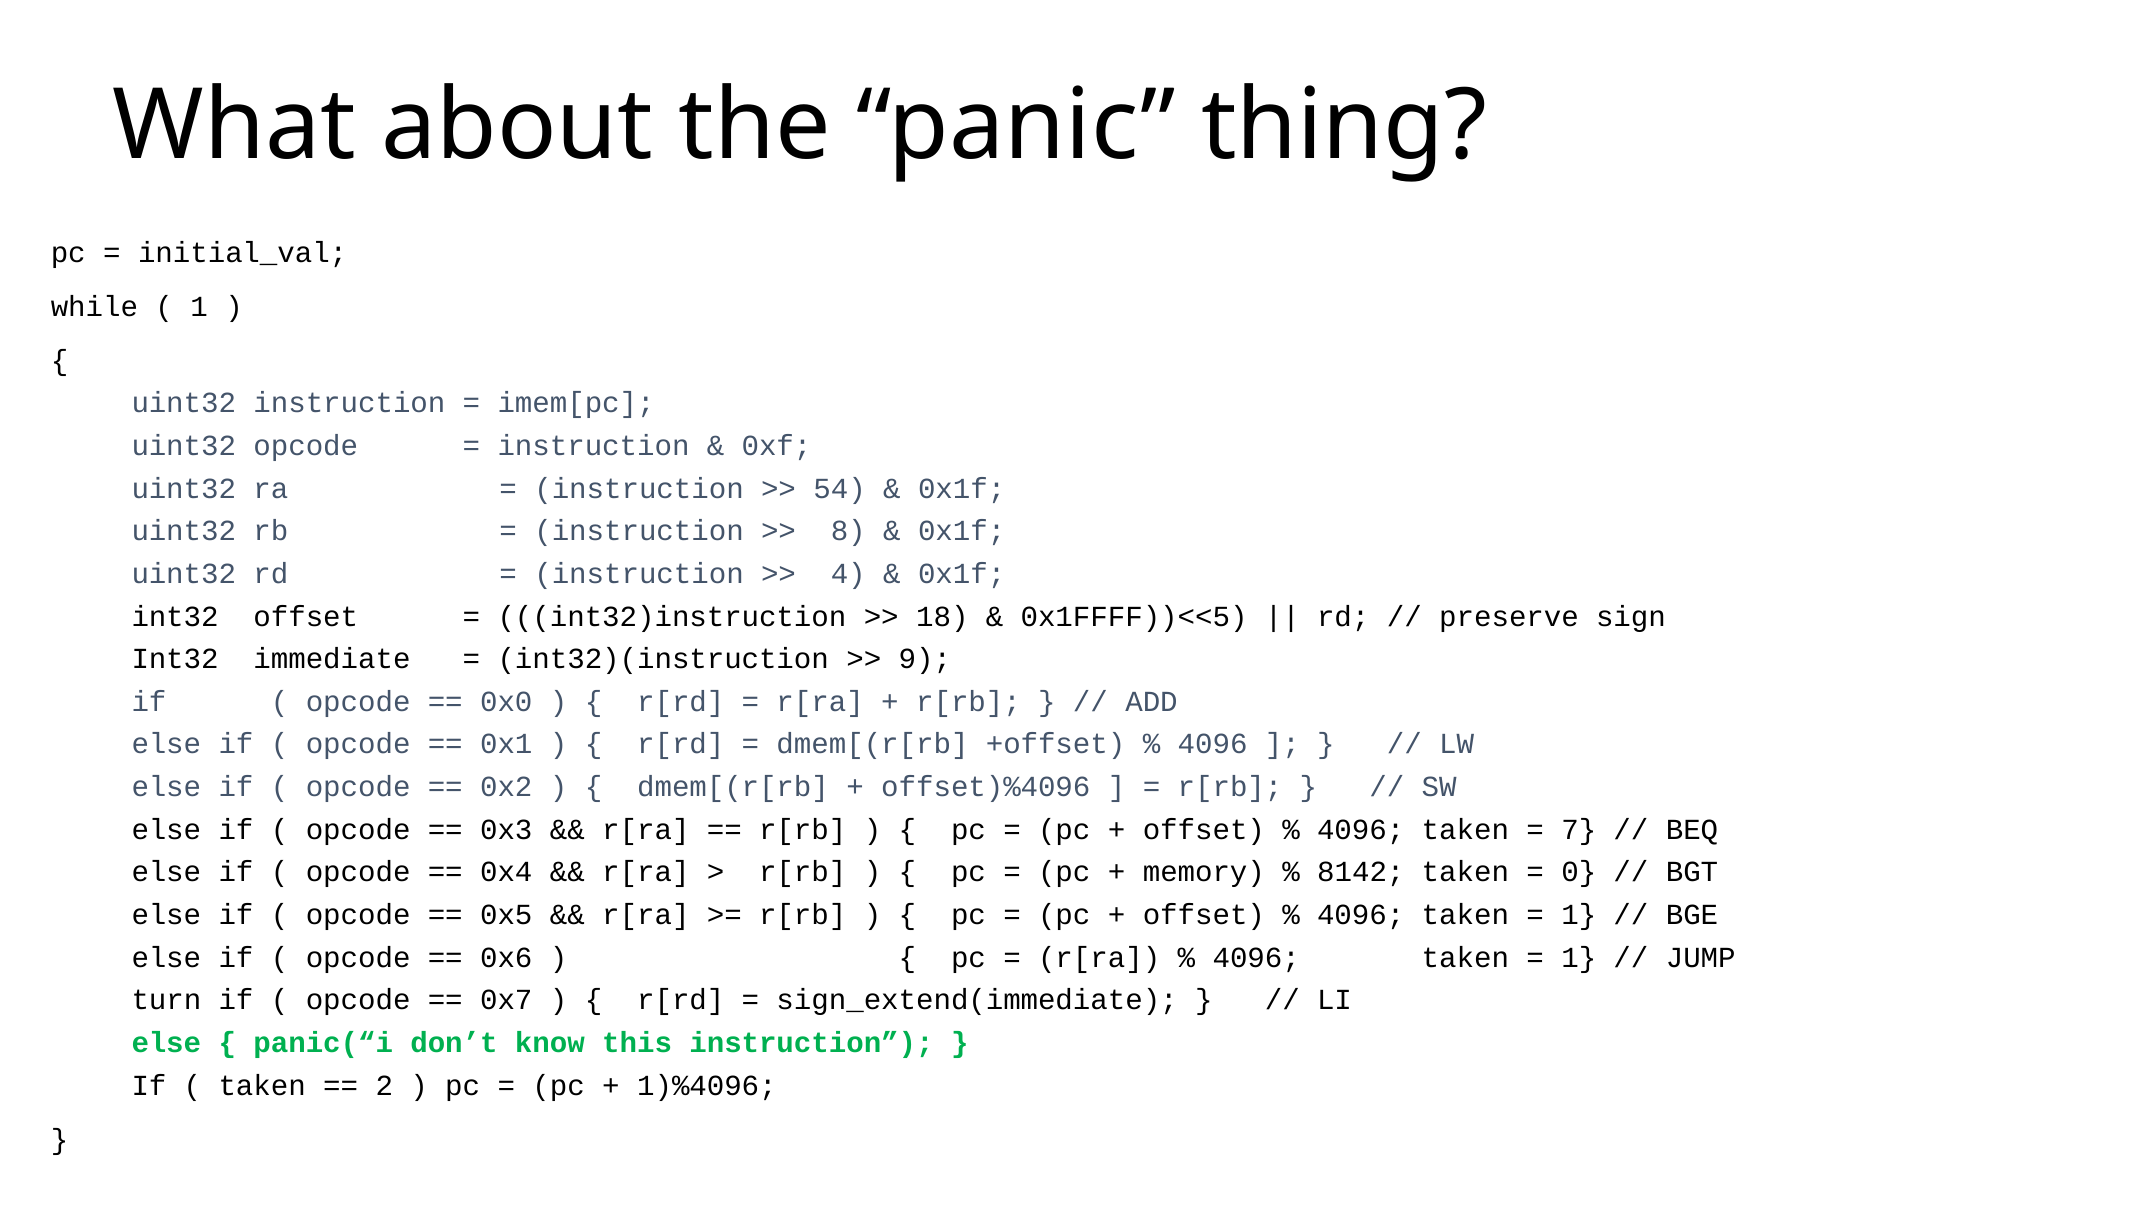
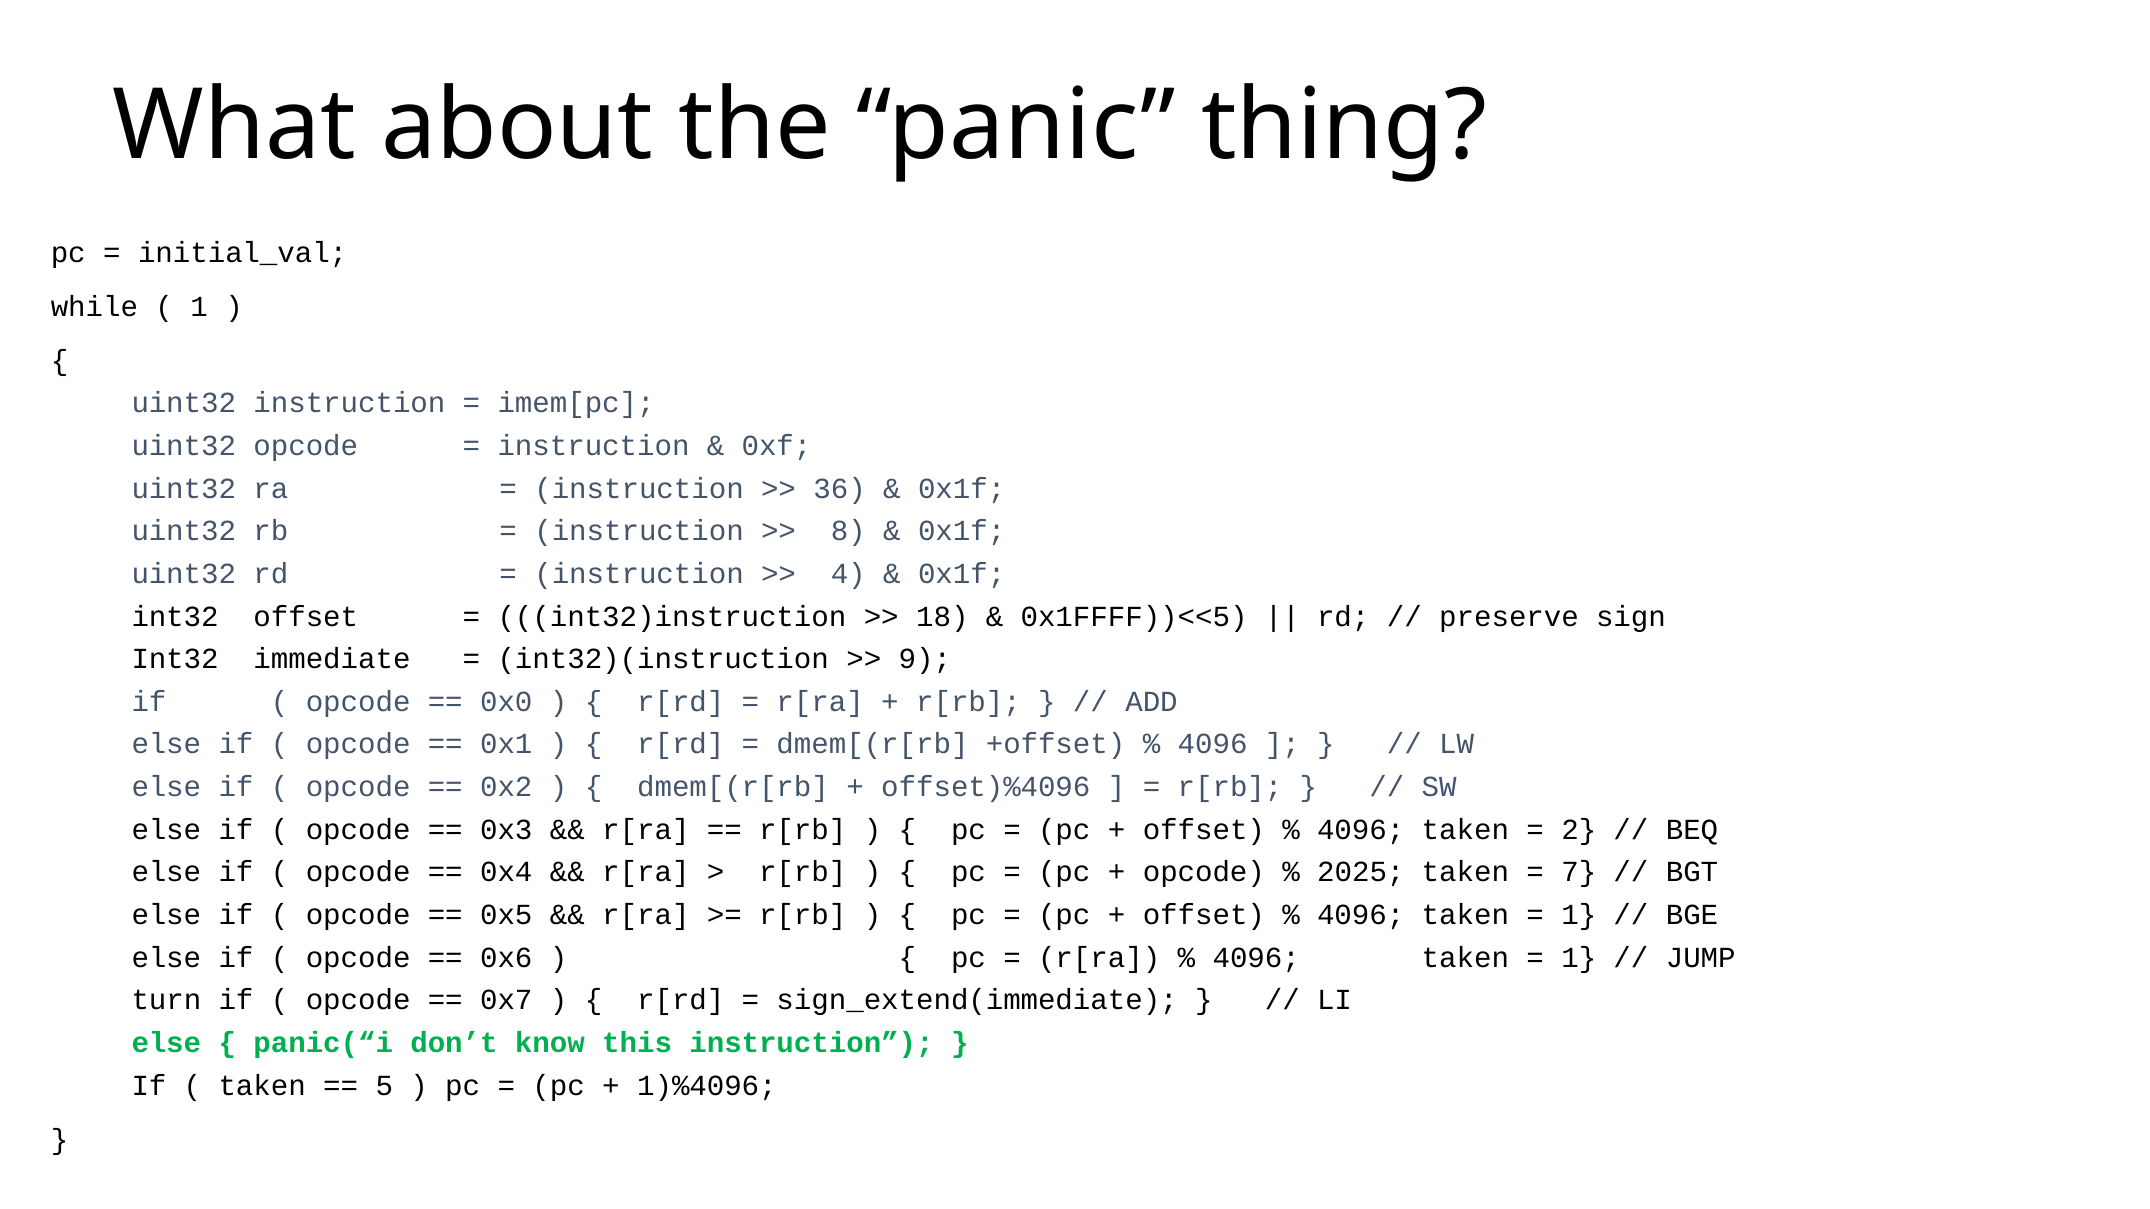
54: 54 -> 36
7: 7 -> 2
memory at (1204, 873): memory -> opcode
8142: 8142 -> 2025
0: 0 -> 7
2: 2 -> 5
